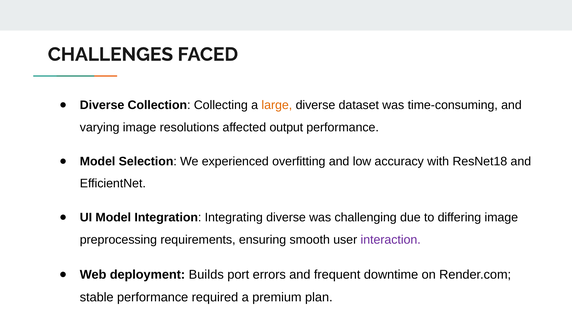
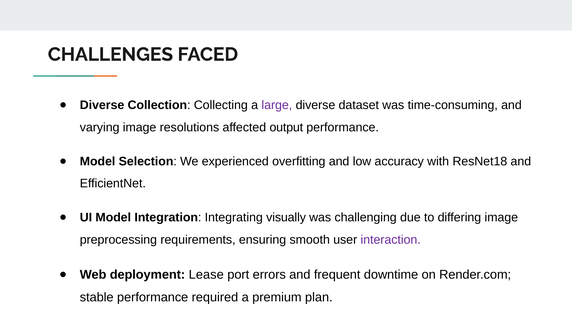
large colour: orange -> purple
Integrating diverse: diverse -> visually
Builds: Builds -> Lease
